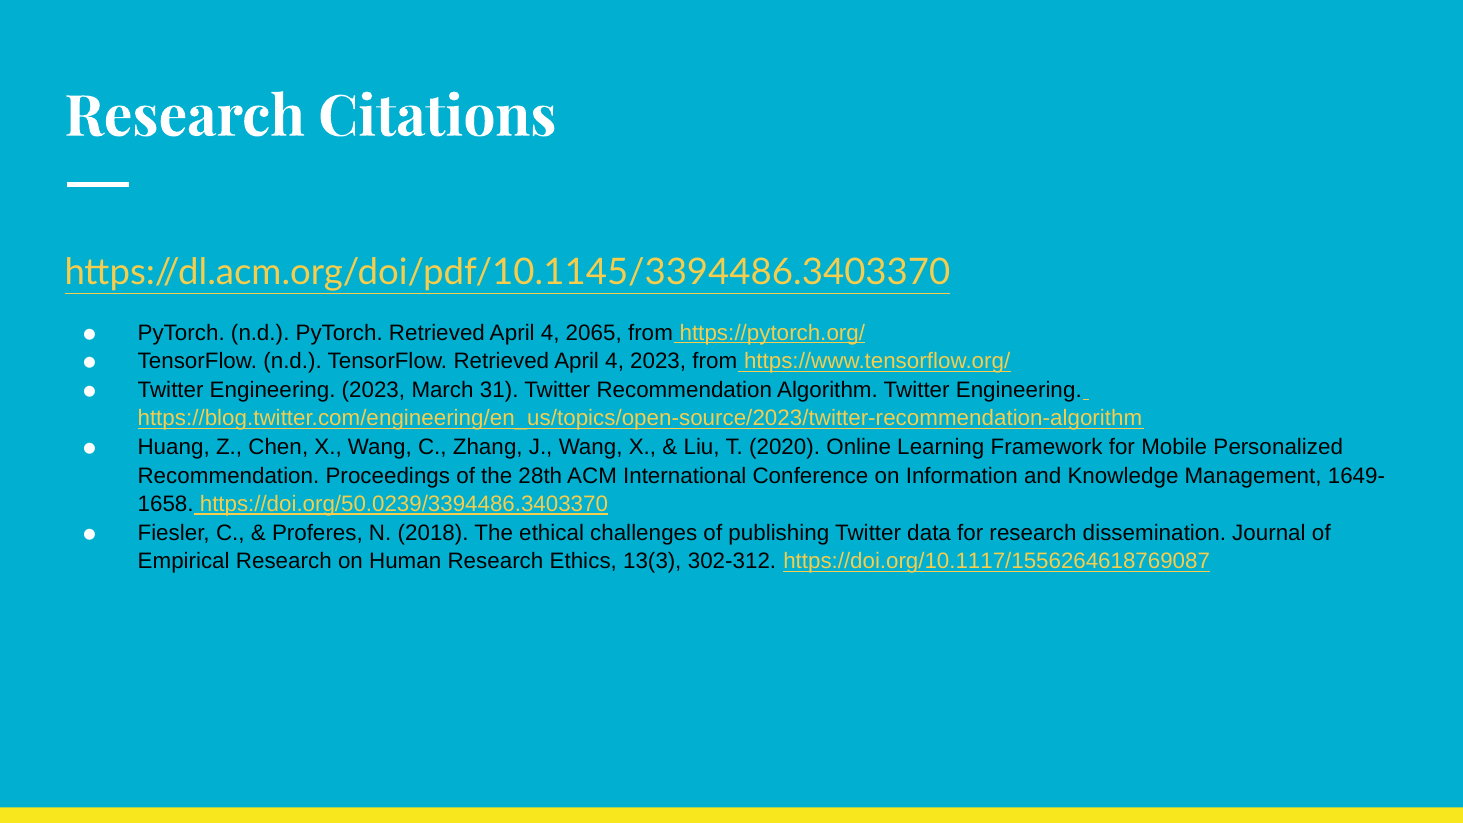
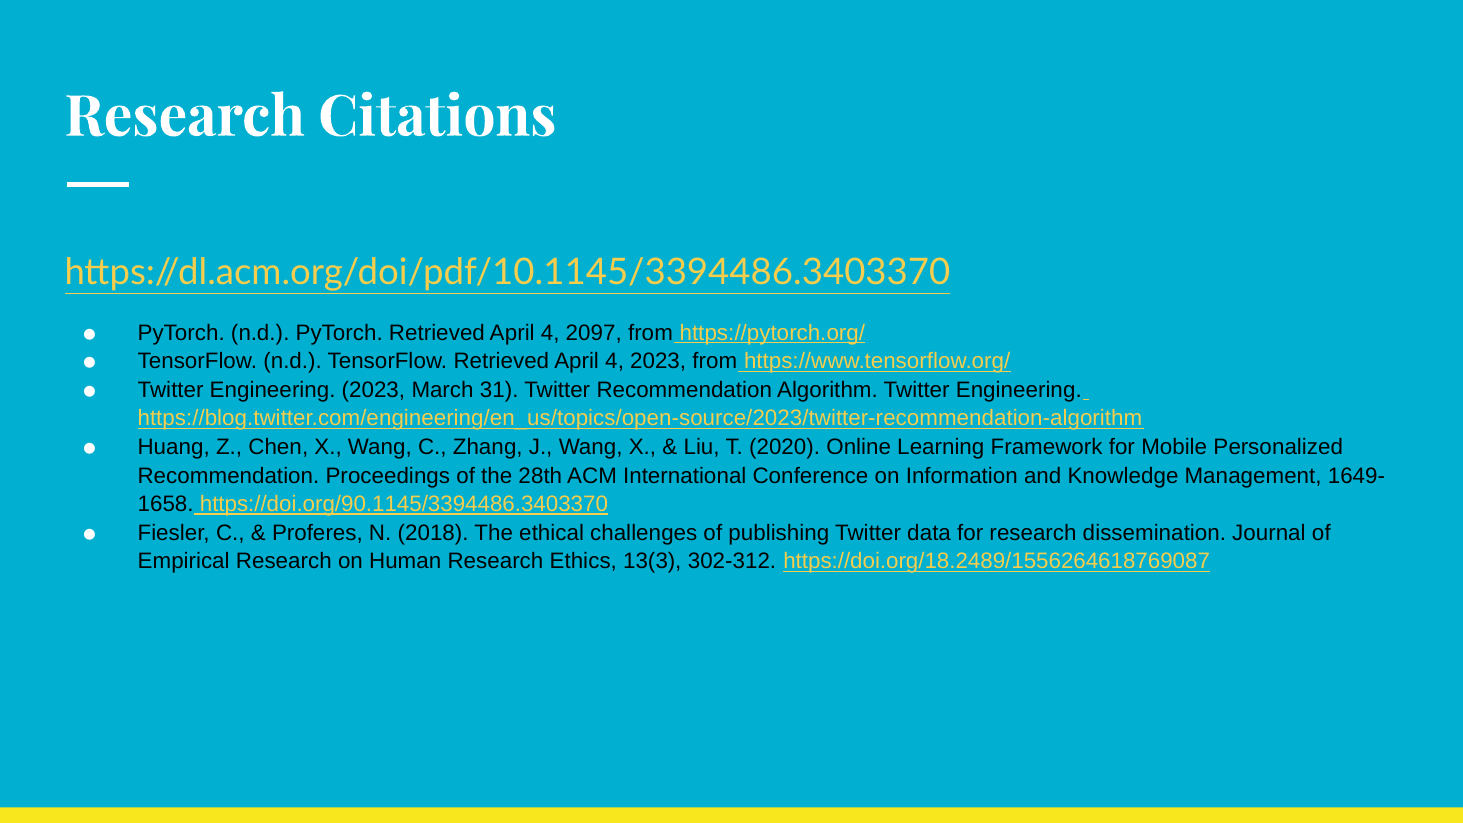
2065: 2065 -> 2097
https://doi.org/50.0239/3394486.3403370: https://doi.org/50.0239/3394486.3403370 -> https://doi.org/90.1145/3394486.3403370
https://doi.org/10.1117/1556264618769087: https://doi.org/10.1117/1556264618769087 -> https://doi.org/18.2489/1556264618769087
